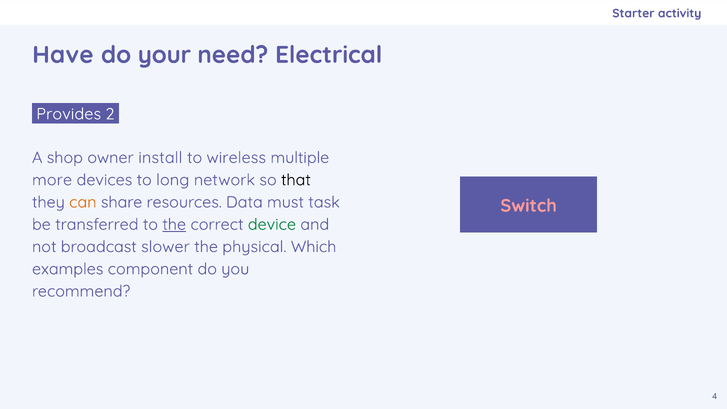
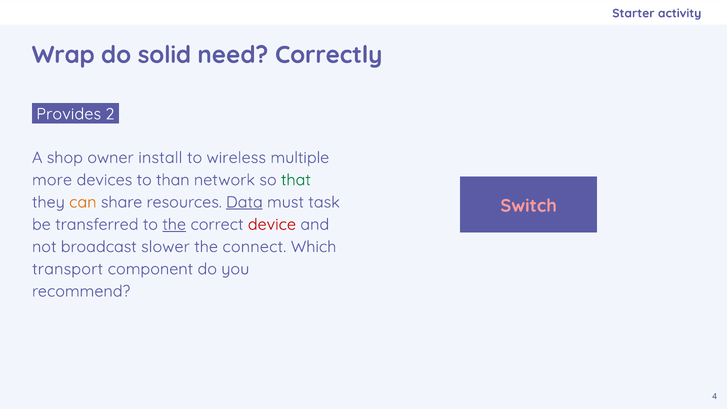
Have: Have -> Wrap
your: your -> solid
Electrical: Electrical -> Correctly
long: long -> than
that colour: black -> green
Data underline: none -> present
device colour: green -> red
physical: physical -> connect
examples: examples -> transport
